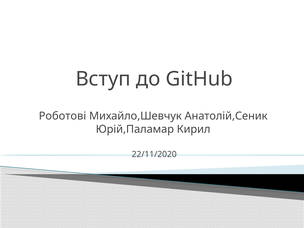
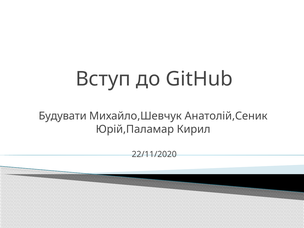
Роботові: Роботові -> Будувати
